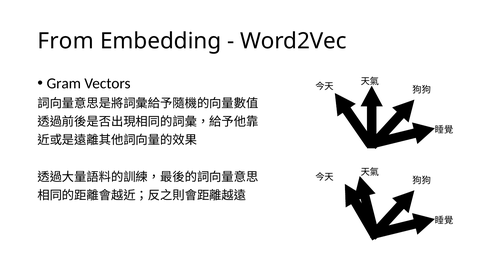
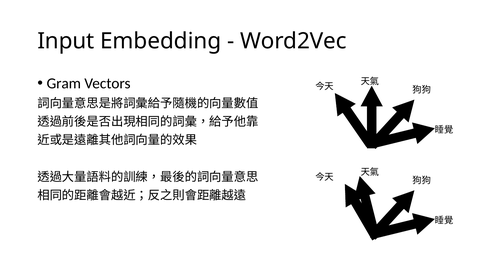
From: From -> Input
